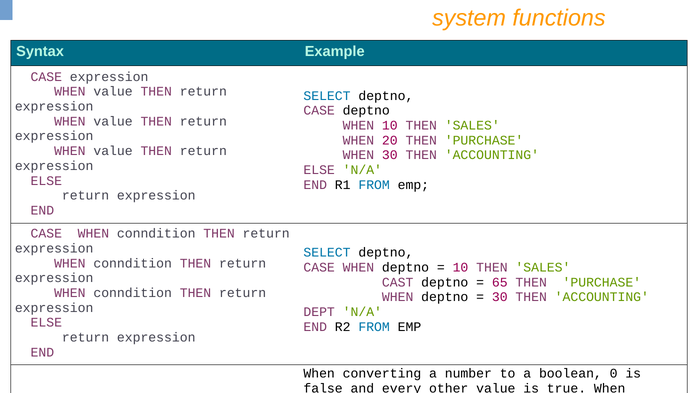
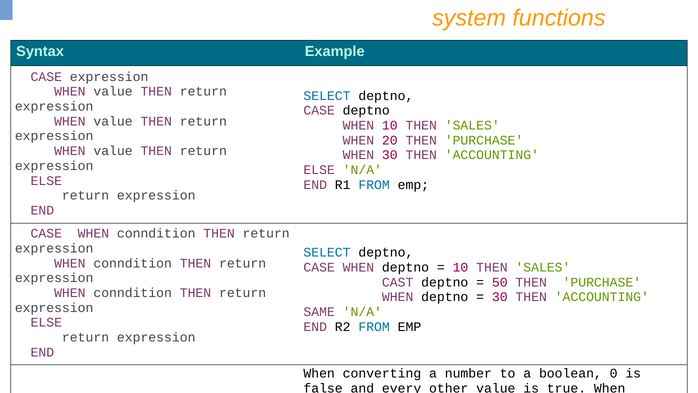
65: 65 -> 50
DEPT: DEPT -> SAME
